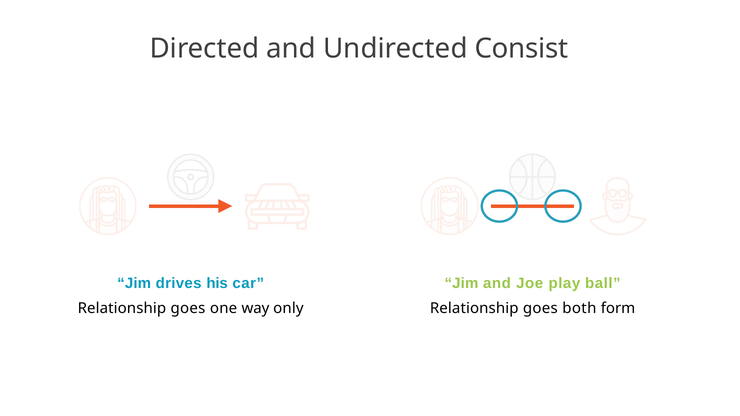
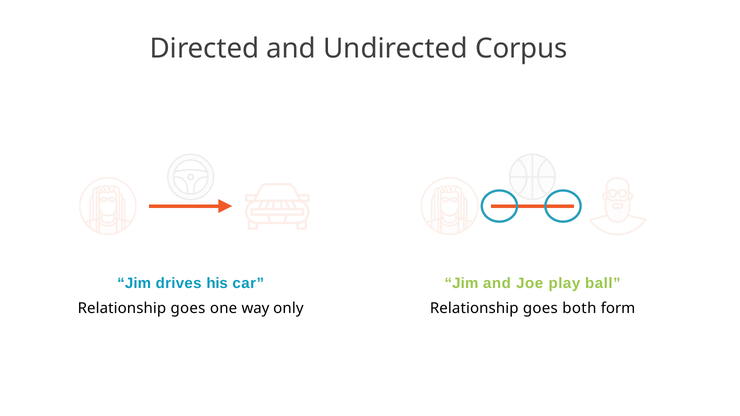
Consist: Consist -> Corpus
